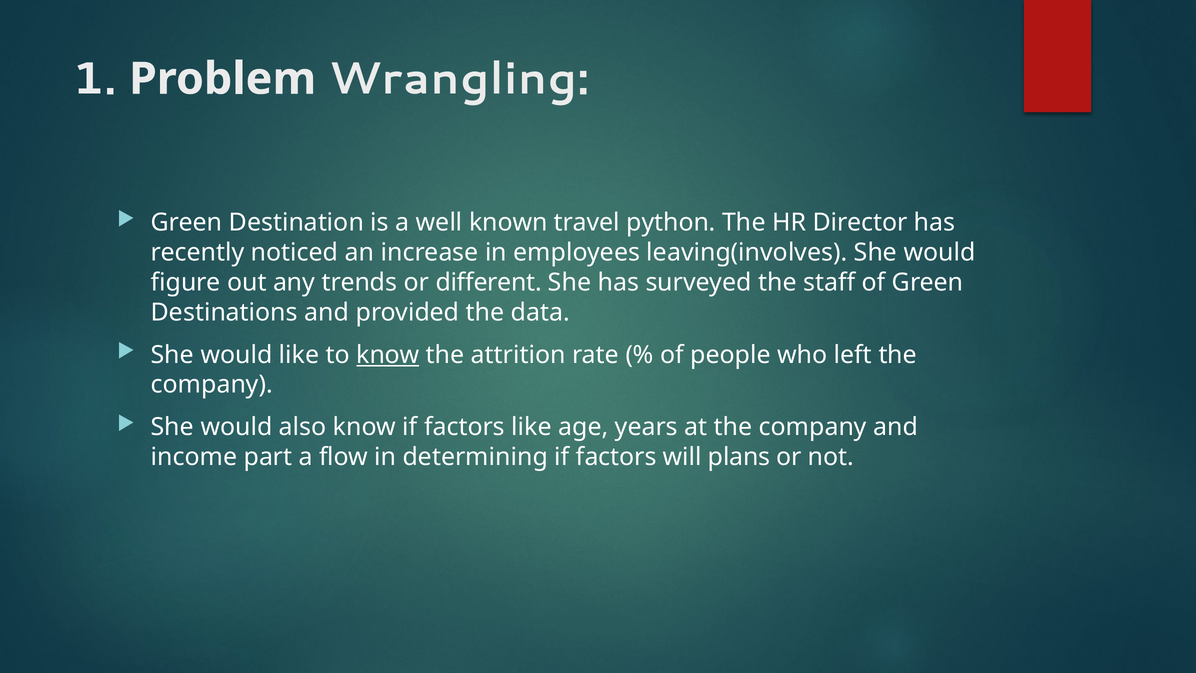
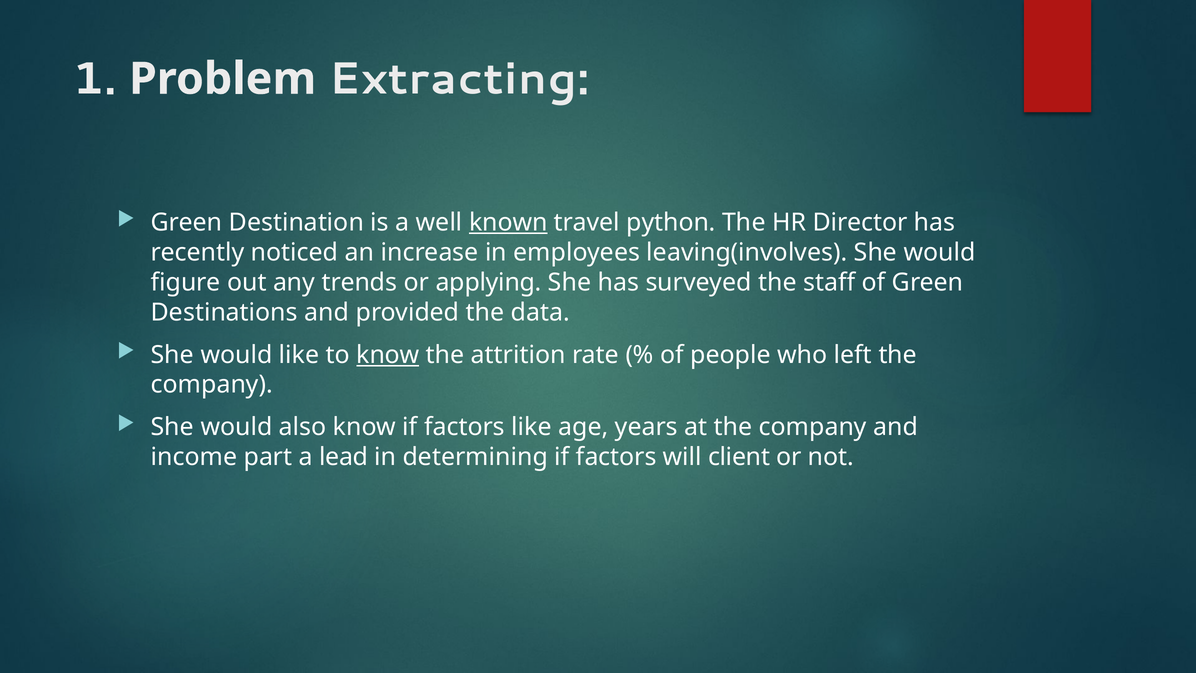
Wrangling: Wrangling -> Extracting
known underline: none -> present
different: different -> applying
flow: flow -> lead
plans: plans -> client
